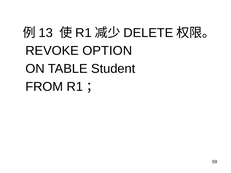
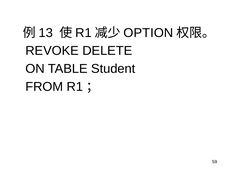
DELETE: DELETE -> OPTION
OPTION: OPTION -> DELETE
